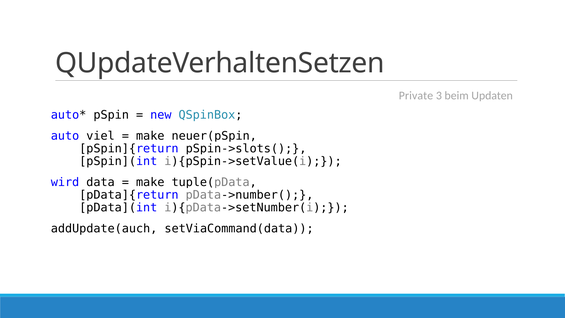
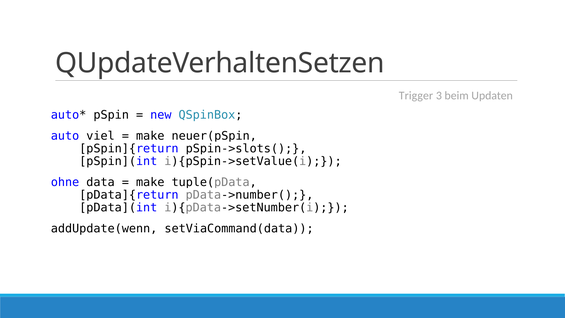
Private: Private -> Trigger
wird: wird -> ohne
addUpdate(auch: addUpdate(auch -> addUpdate(wenn
